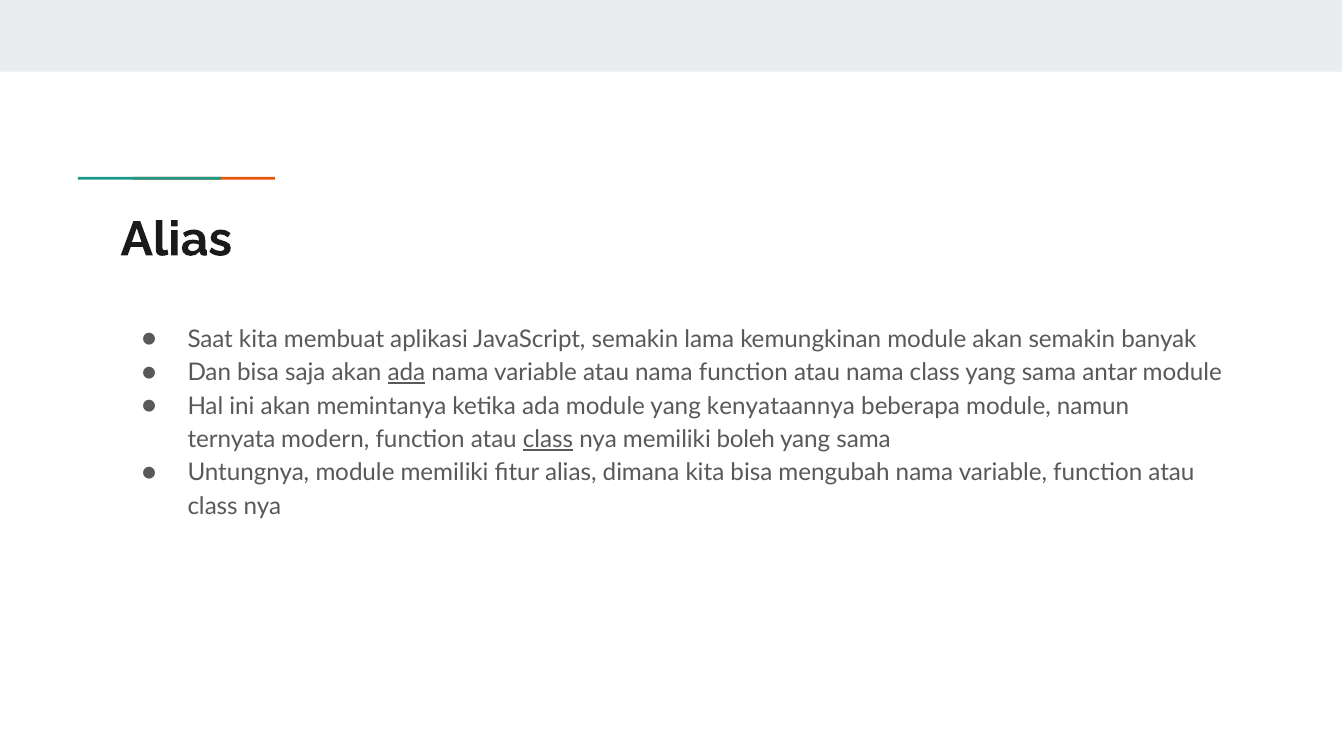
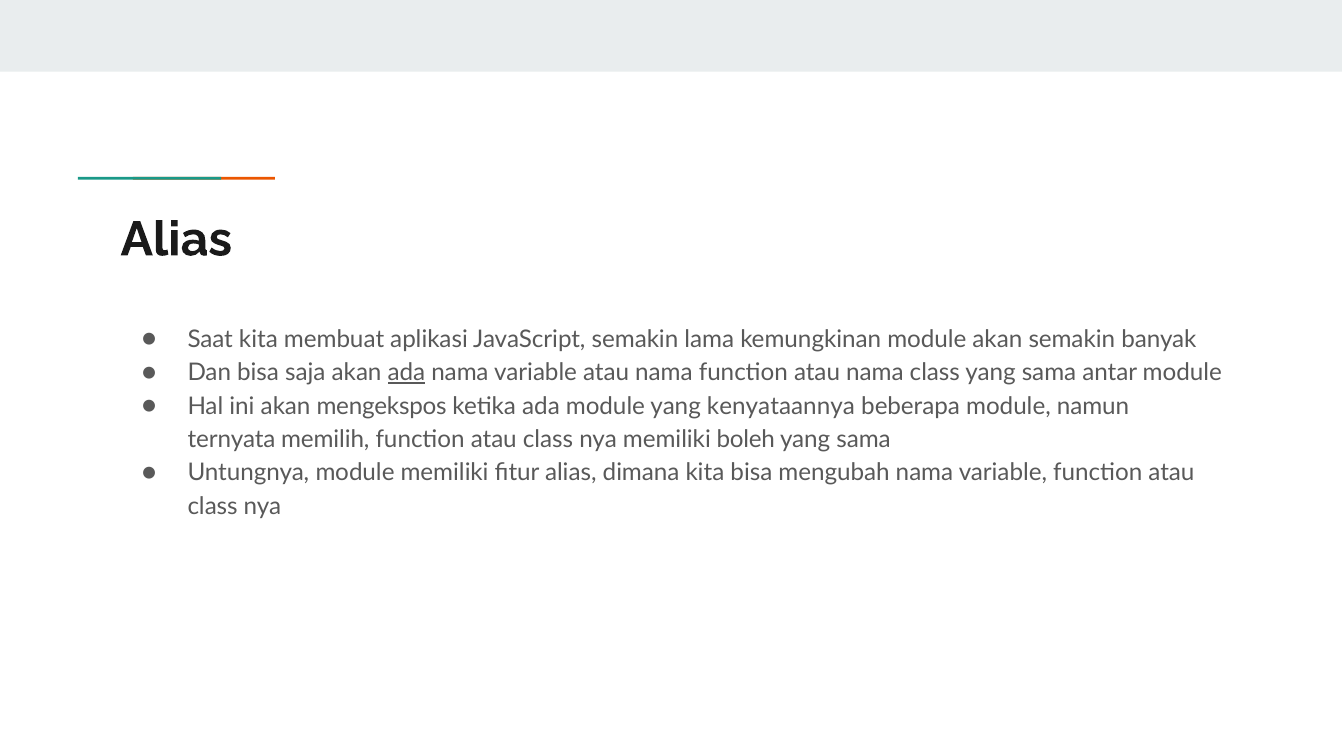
memintanya: memintanya -> mengekspos
modern: modern -> memilih
class at (548, 439) underline: present -> none
